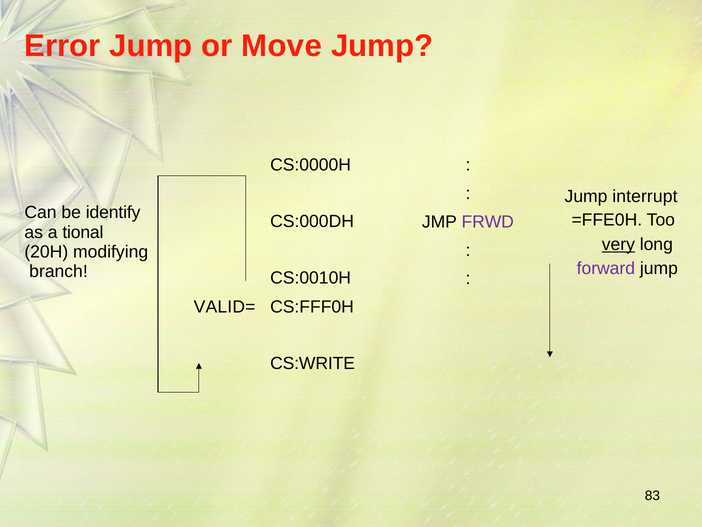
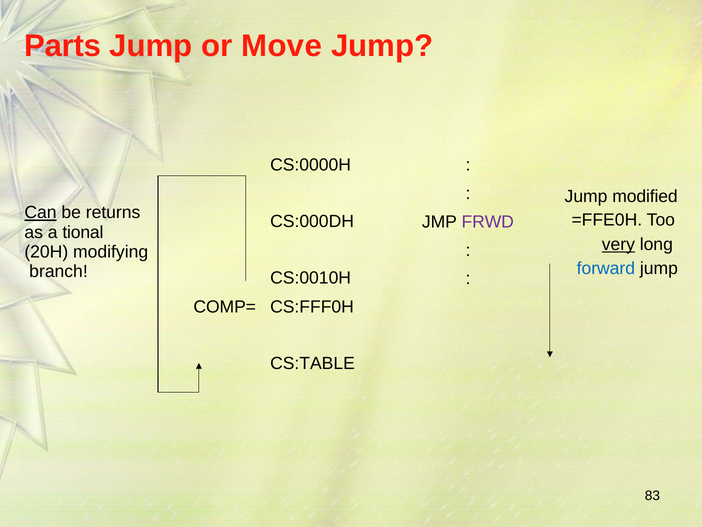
Error: Error -> Parts
interrupt: interrupt -> modified
Can underline: none -> present
identify: identify -> returns
forward colour: purple -> blue
VALID=: VALID= -> COMP=
CS:WRITE: CS:WRITE -> CS:TABLE
